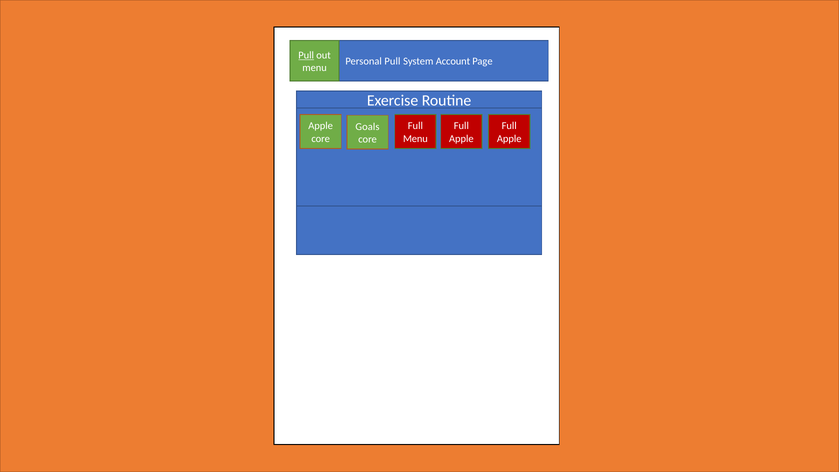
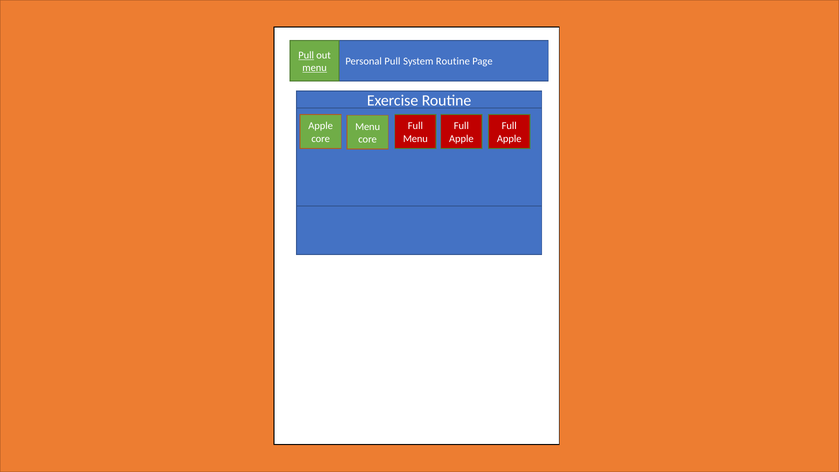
System Account: Account -> Routine
menu at (315, 68) underline: none -> present
Goals at (367, 127): Goals -> Menu
